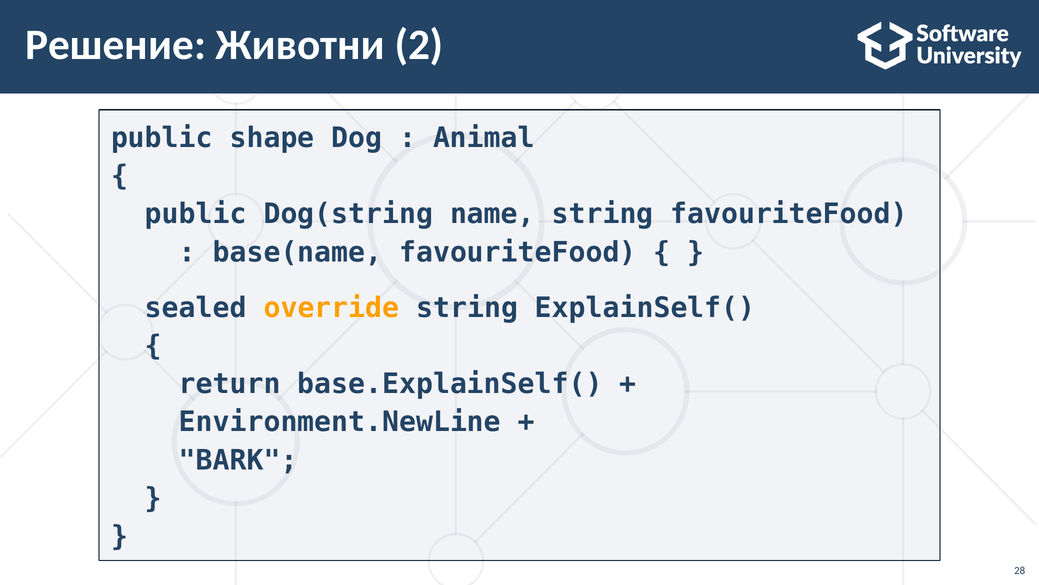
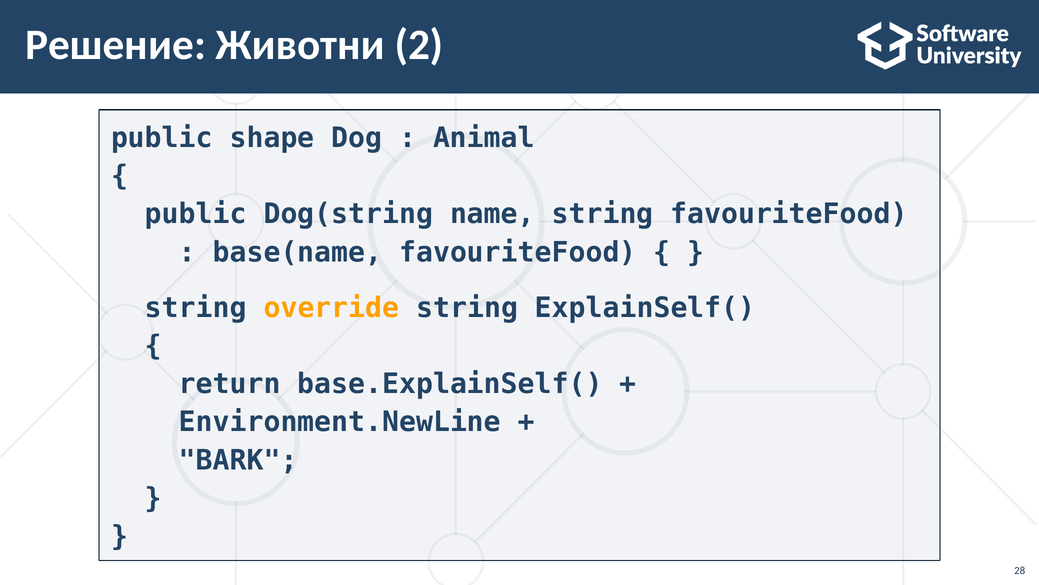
sealed at (196, 307): sealed -> string
